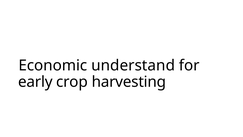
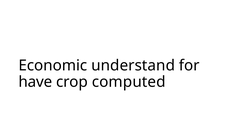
early: early -> have
harvesting: harvesting -> computed
